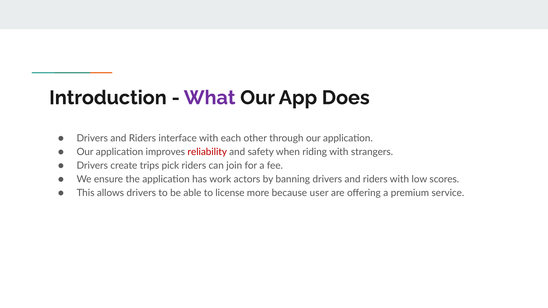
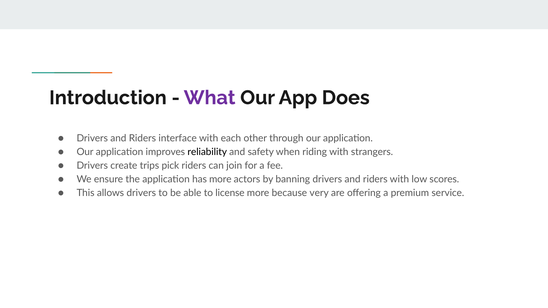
reliability colour: red -> black
has work: work -> more
user: user -> very
